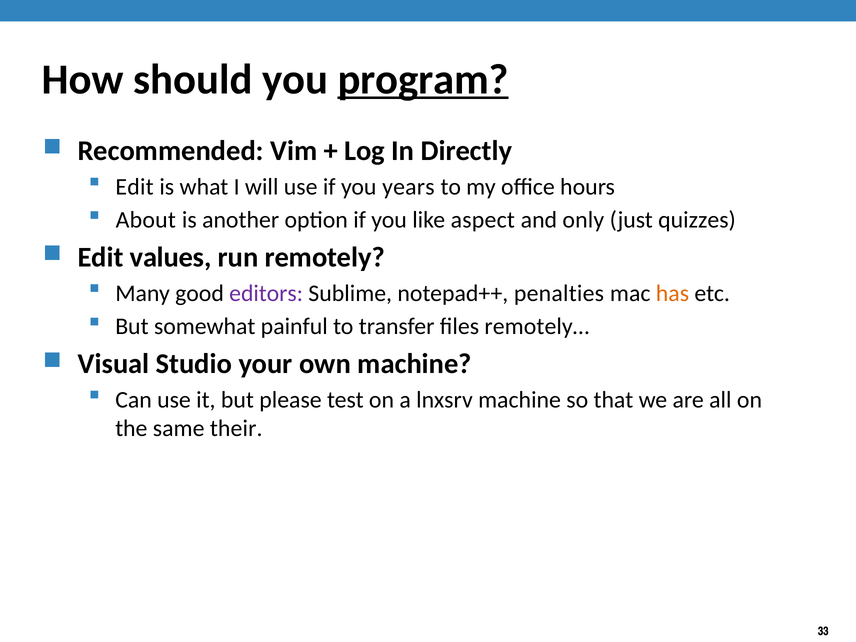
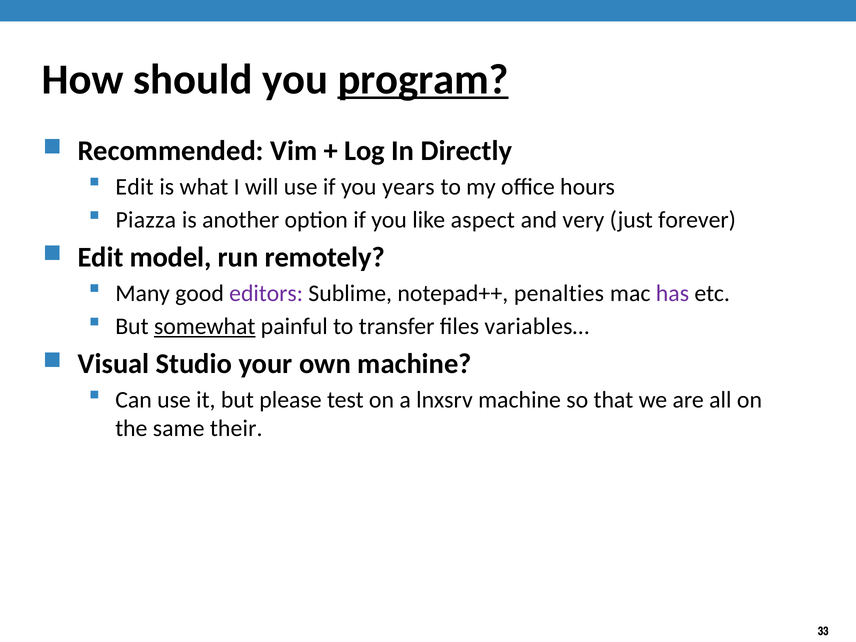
About: About -> Piazza
only: only -> very
quizzes: quizzes -> forever
values: values -> model
has colour: orange -> purple
somewhat underline: none -> present
remotely…: remotely… -> variables…
